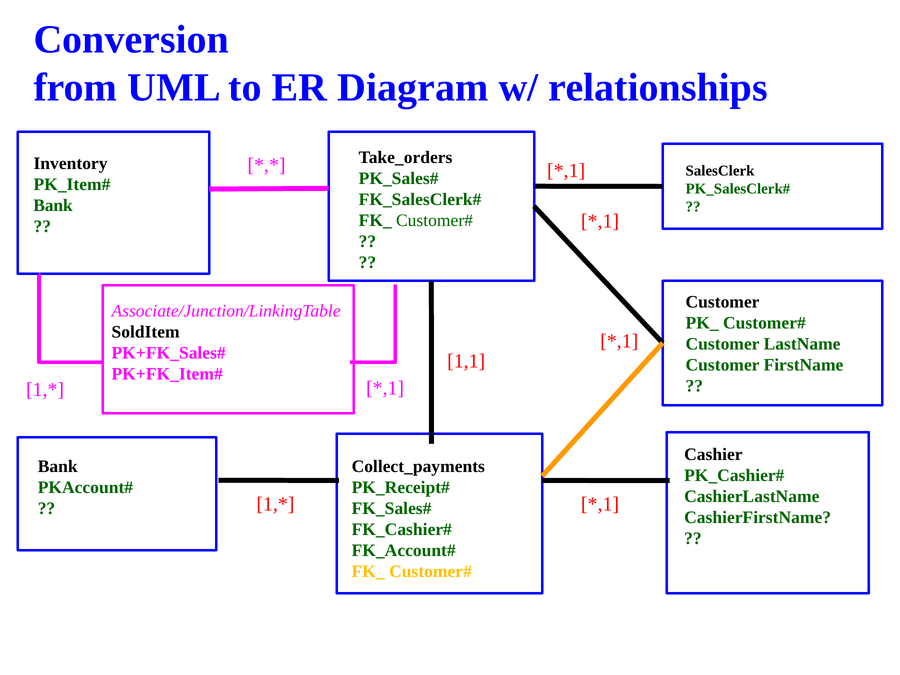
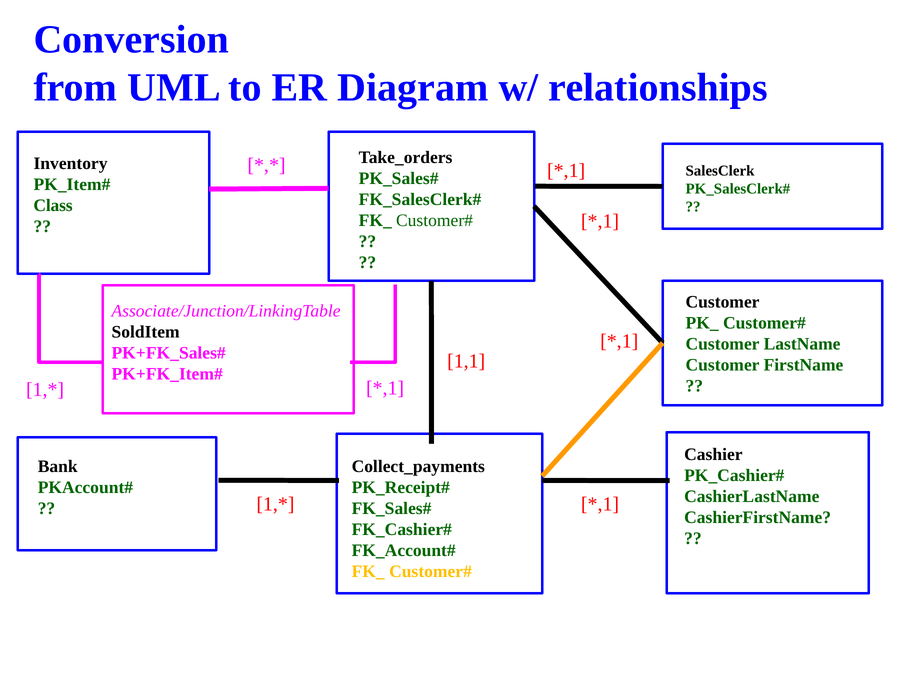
Bank at (53, 206): Bank -> Class
